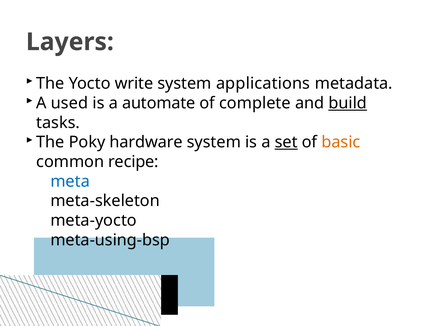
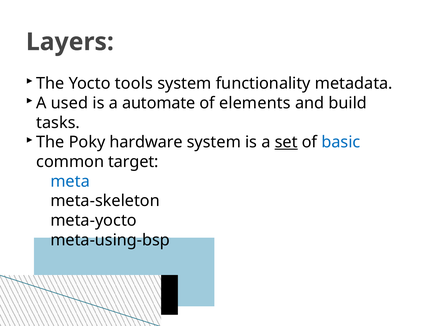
write: write -> tools
applications: applications -> functionality
complete: complete -> elements
build underline: present -> none
basic colour: orange -> blue
recipe: recipe -> target
